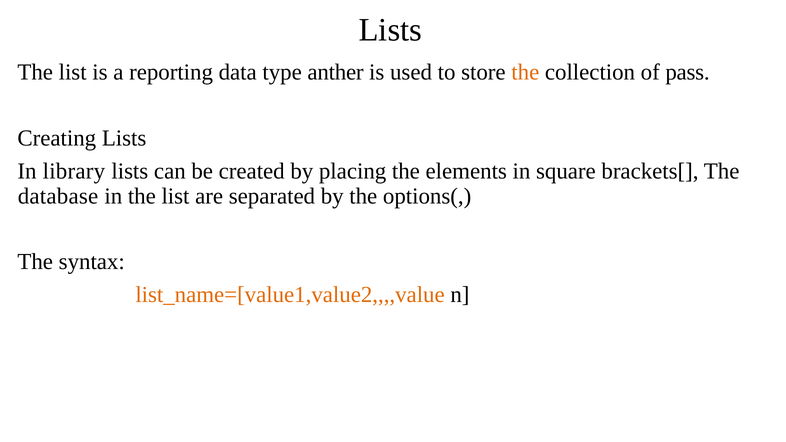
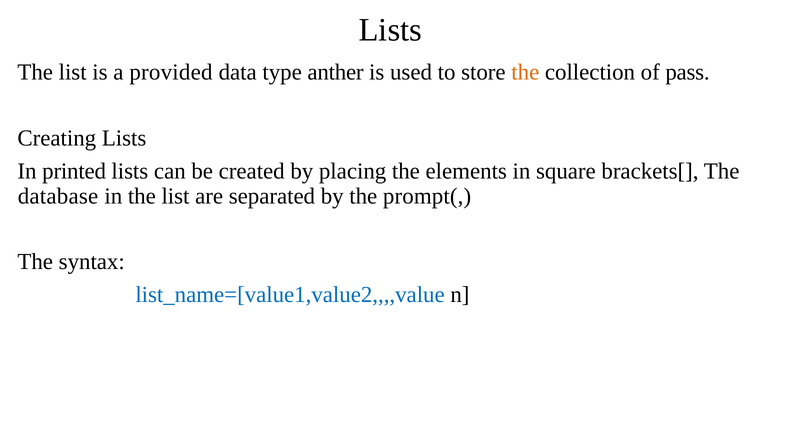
reporting: reporting -> provided
library: library -> printed
options(: options( -> prompt(
list_name=[value1,value2,,,,value colour: orange -> blue
